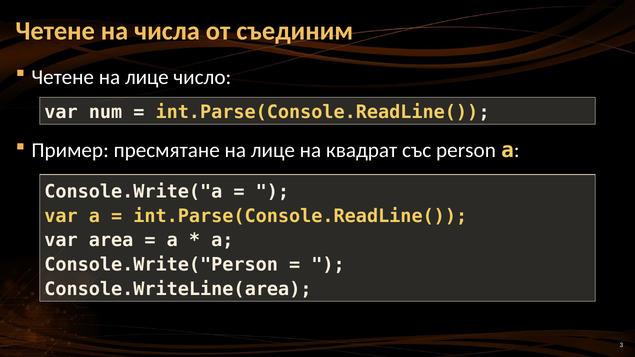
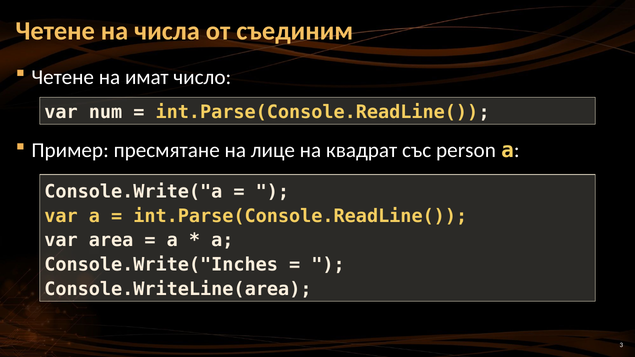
Четене на лице: лице -> имат
Console.Write("Person: Console.Write("Person -> Console.Write("Inches
